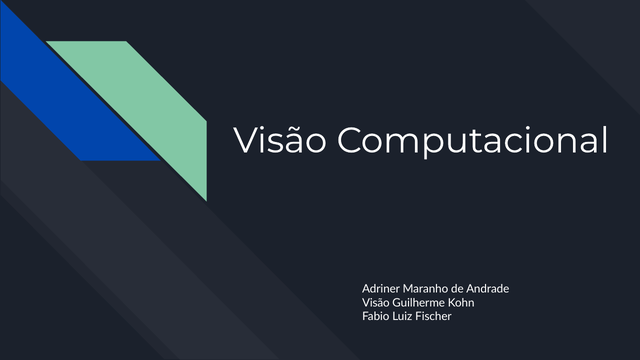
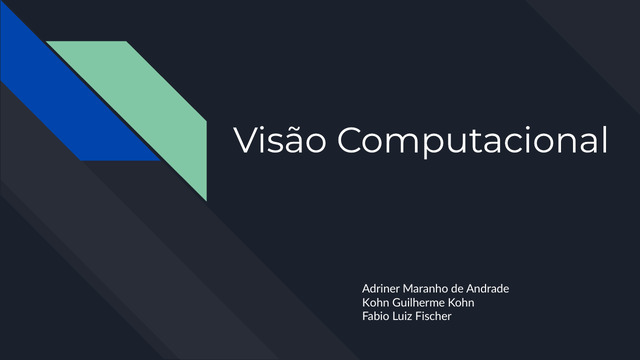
Visão at (376, 303): Visão -> Kohn
